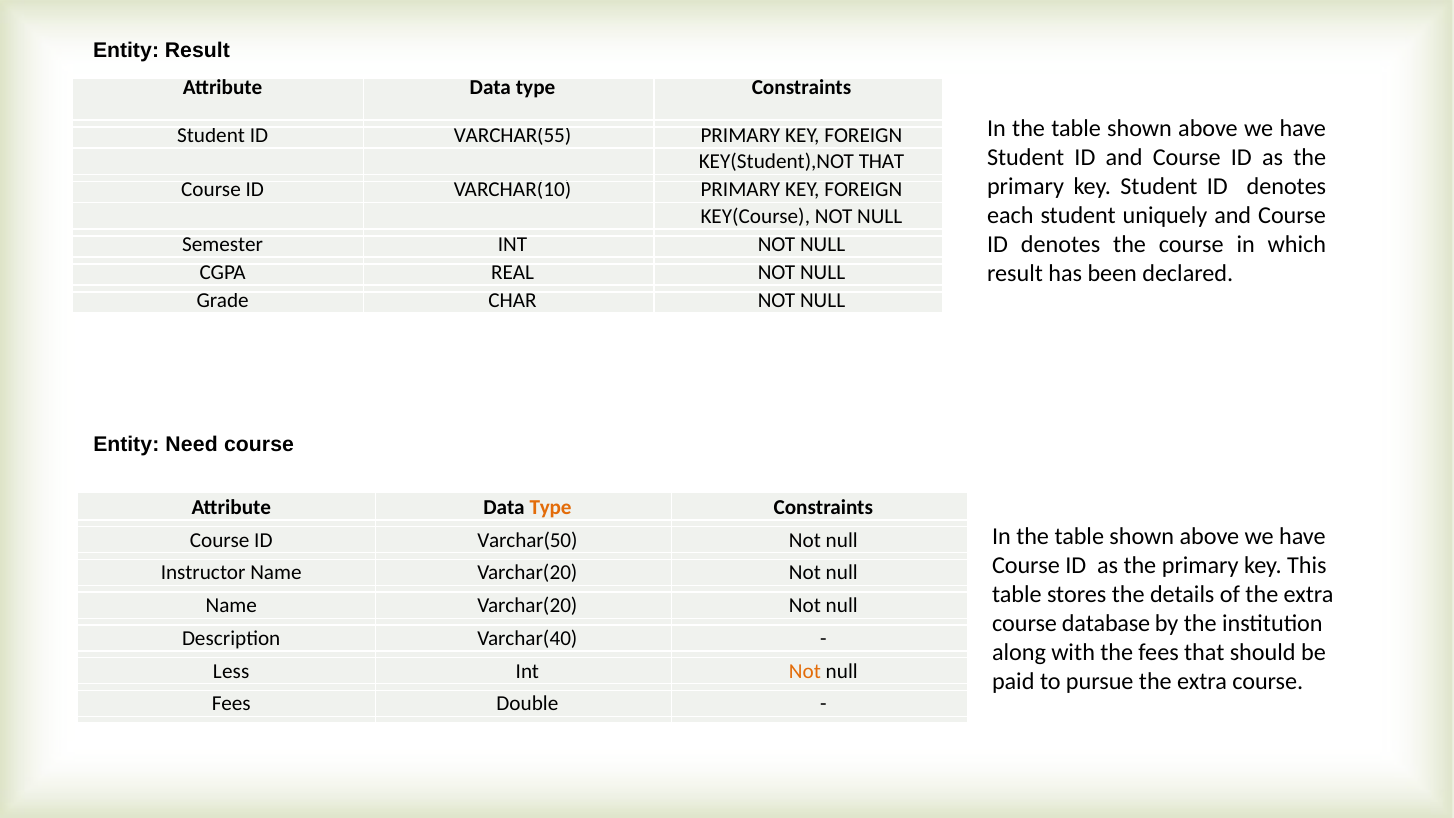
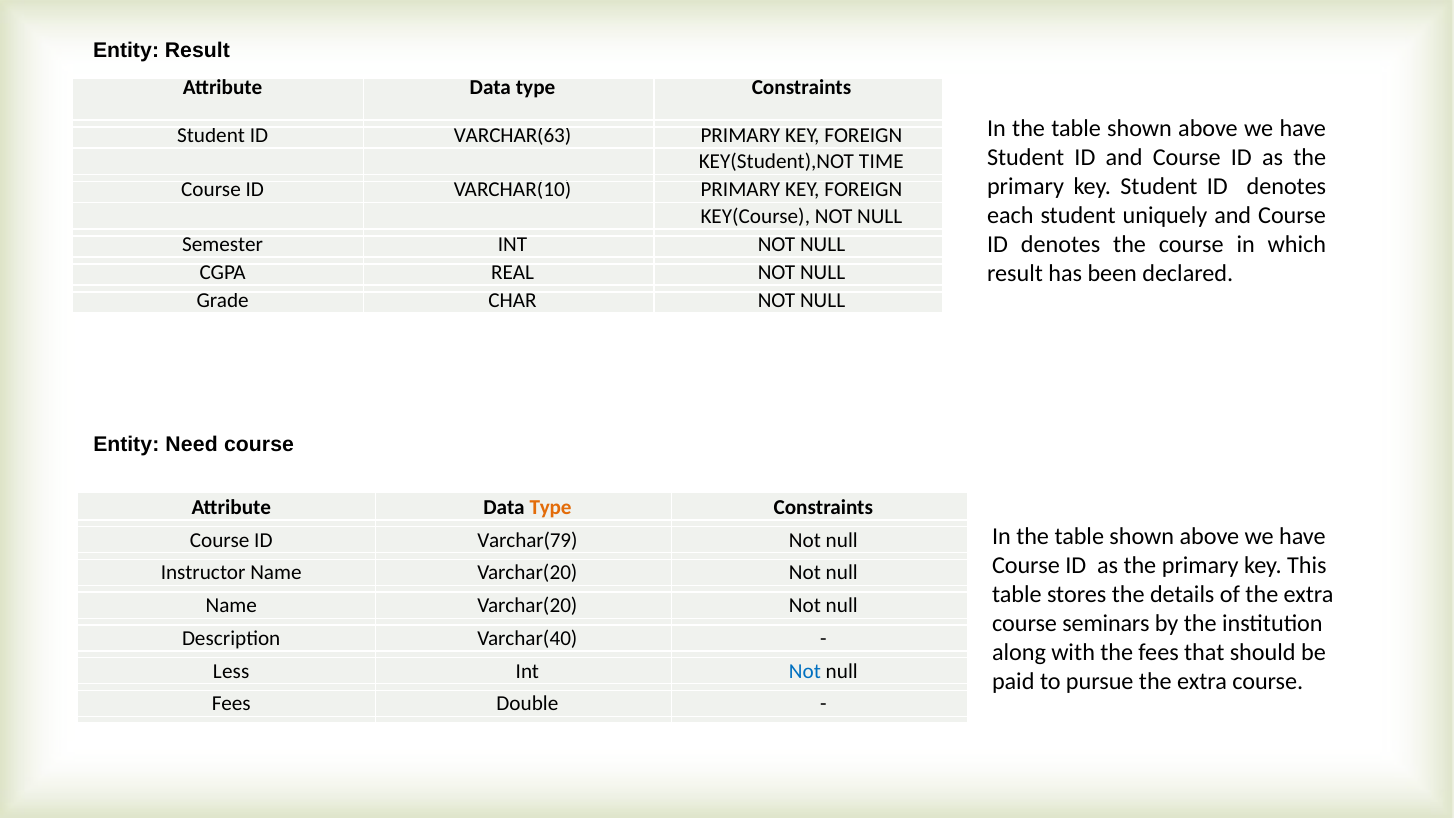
VARCHAR(55: VARCHAR(55 -> VARCHAR(63
KEY(Student),NOT THAT: THAT -> TIME
Varchar(50: Varchar(50 -> Varchar(79
database: database -> seminars
Not at (805, 671) colour: orange -> blue
